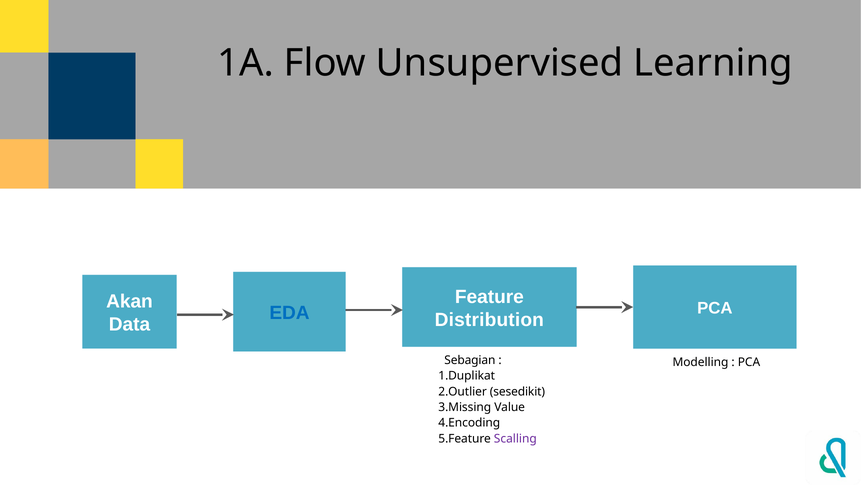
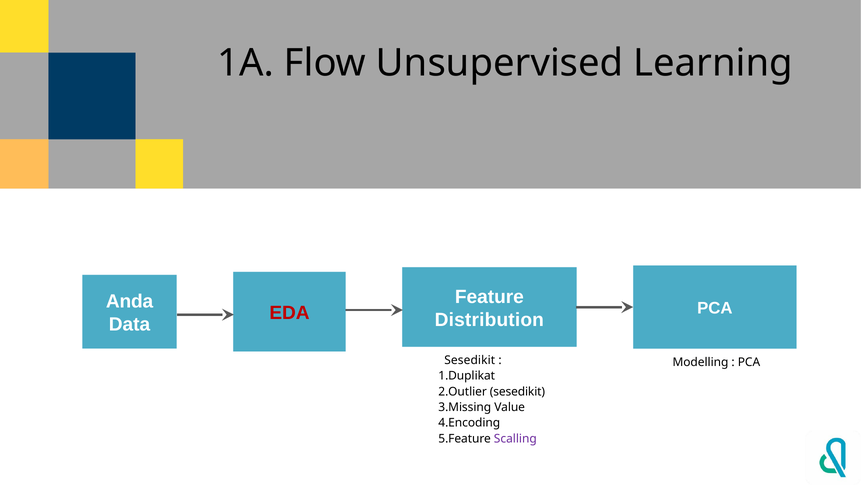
Akan: Akan -> Anda
EDA colour: blue -> red
Sebagian at (470, 360): Sebagian -> Sesedikit
